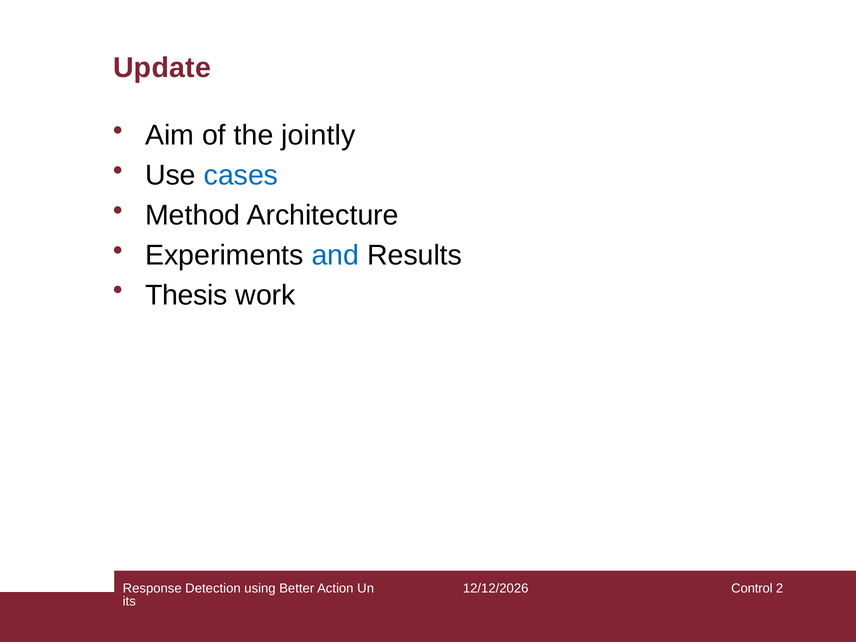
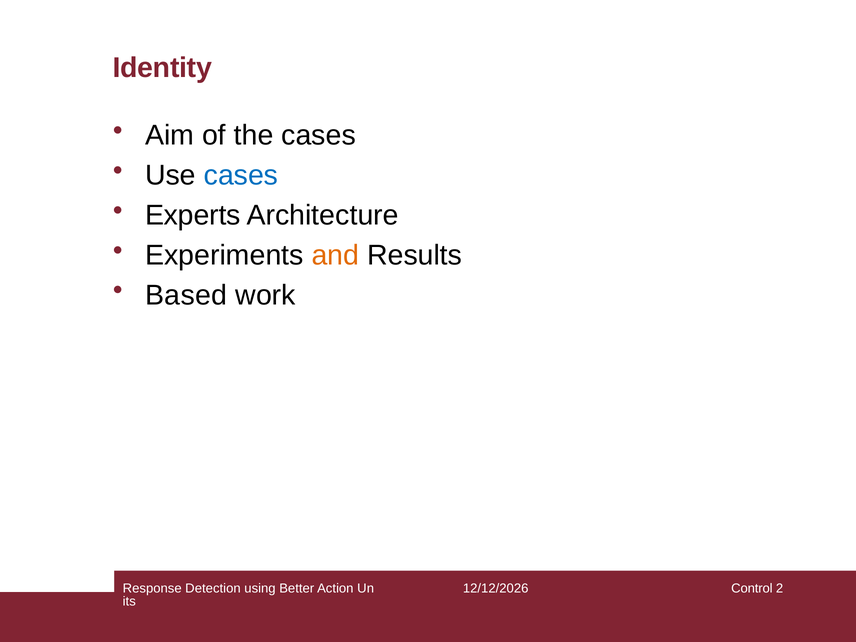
Update: Update -> Identity
the jointly: jointly -> cases
Method: Method -> Experts
and colour: blue -> orange
Thesis: Thesis -> Based
